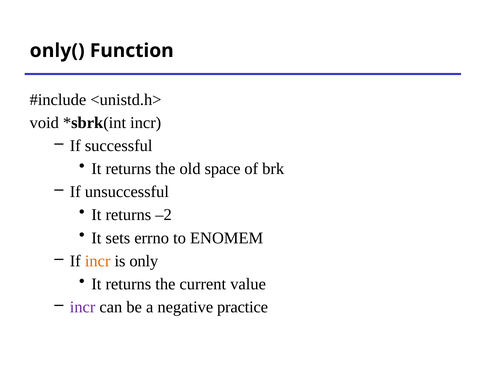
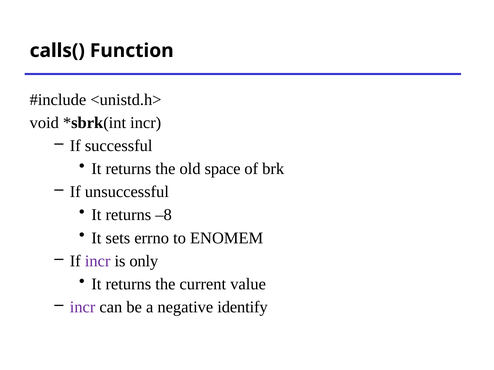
only(: only( -> calls(
–2: –2 -> –8
incr at (98, 261) colour: orange -> purple
practice: practice -> identify
